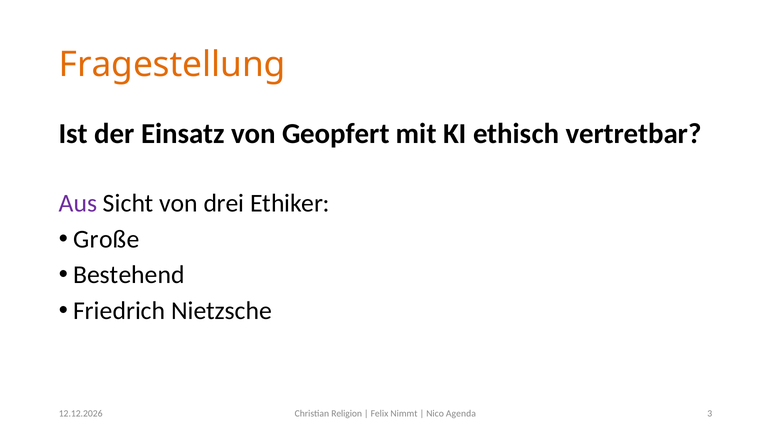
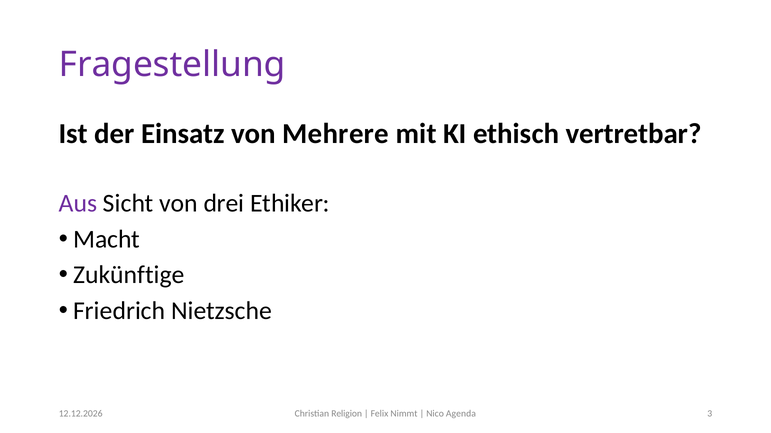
Fragestellung colour: orange -> purple
Geopfert: Geopfert -> Mehrere
Große: Große -> Macht
Bestehend: Bestehend -> Zukünftige
